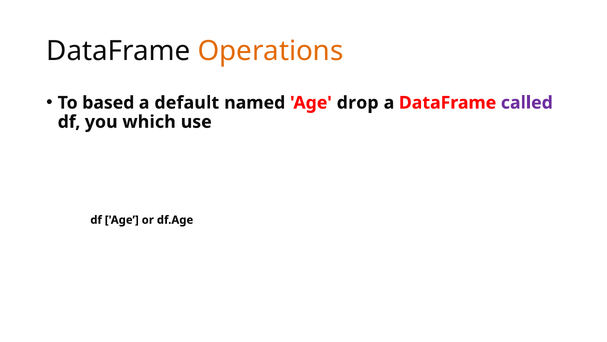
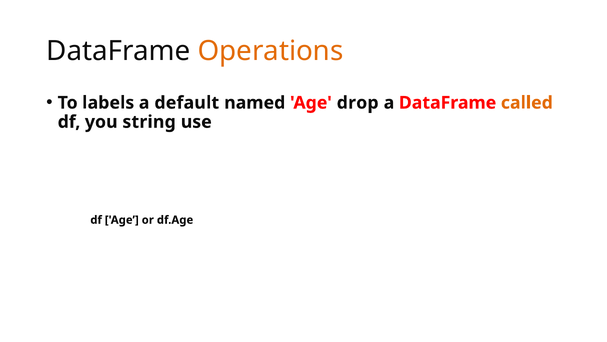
based: based -> labels
called colour: purple -> orange
which: which -> string
